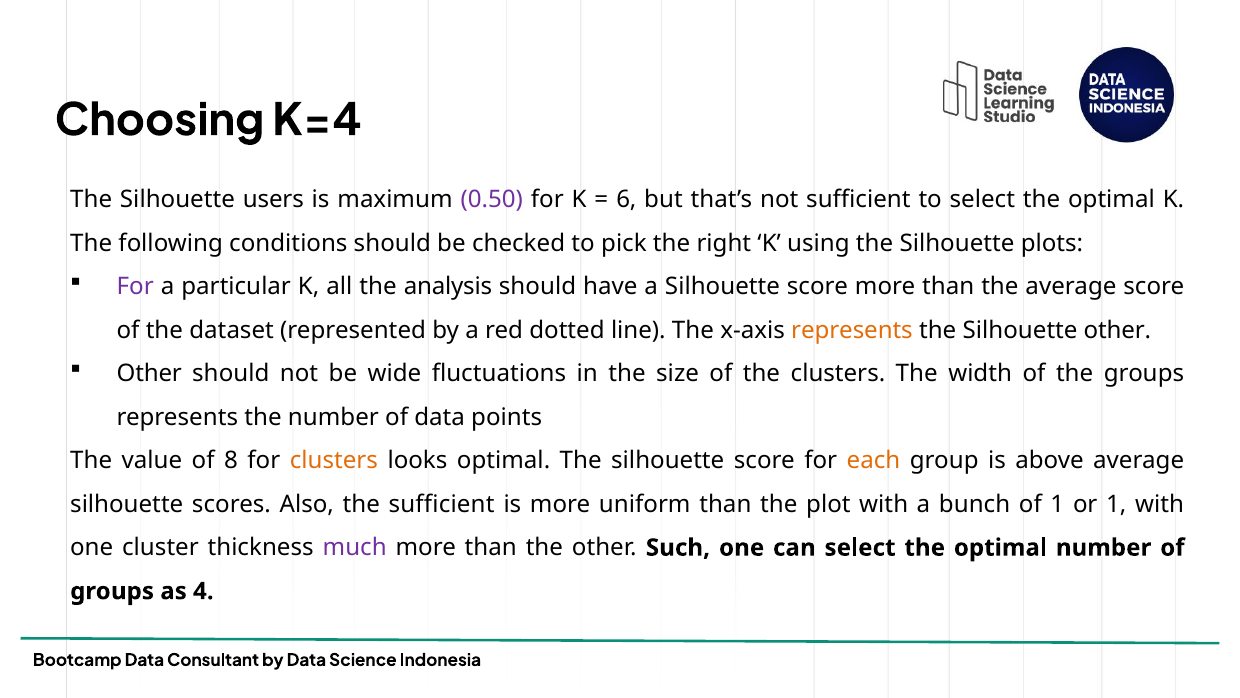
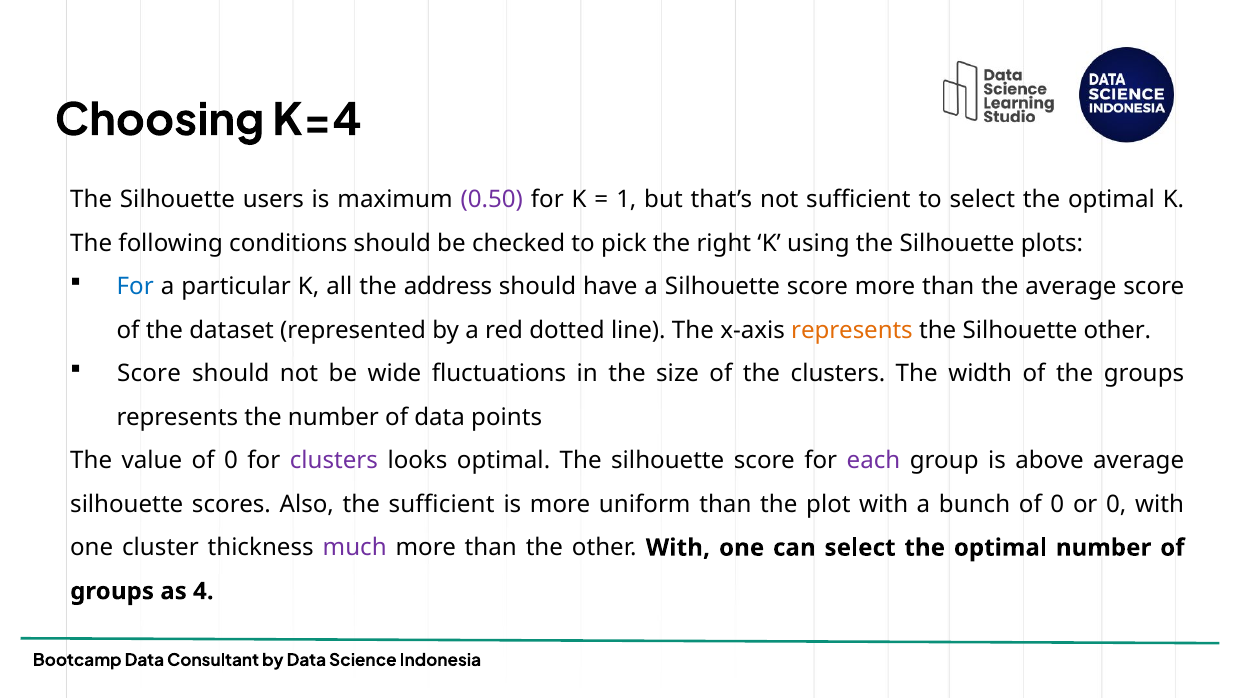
6: 6 -> 1
For at (135, 286) colour: purple -> blue
analysis: analysis -> address
Other at (149, 373): Other -> Score
value of 8: 8 -> 0
clusters at (334, 460) colour: orange -> purple
each colour: orange -> purple
bunch of 1: 1 -> 0
or 1: 1 -> 0
other Such: Such -> With
